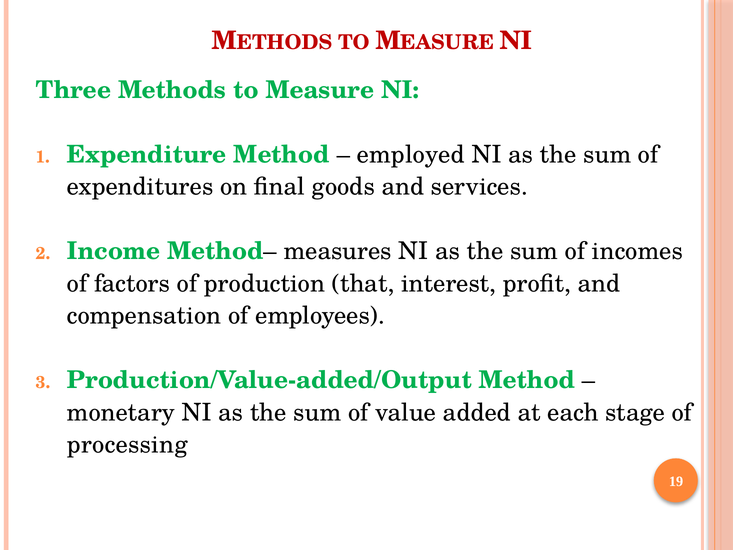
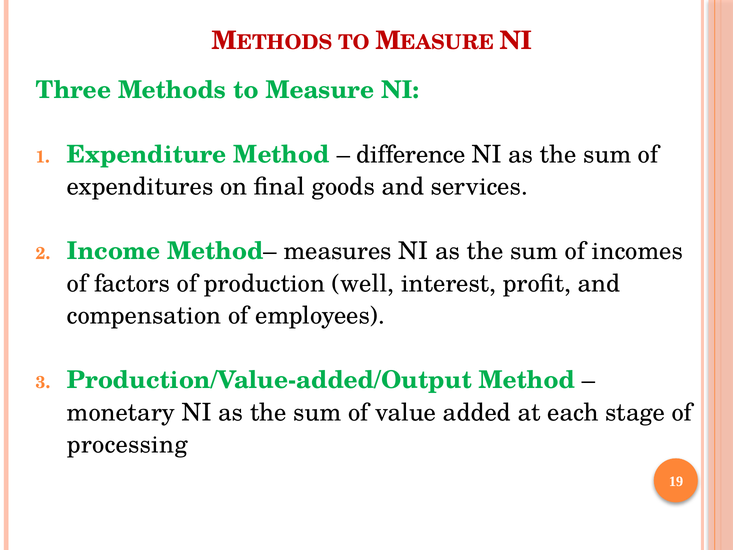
employed: employed -> difference
that: that -> well
